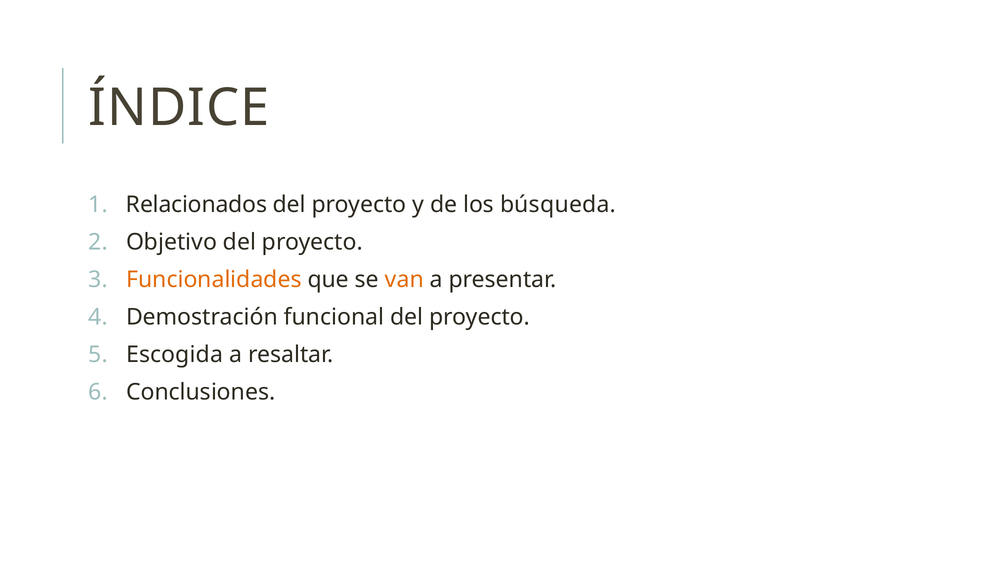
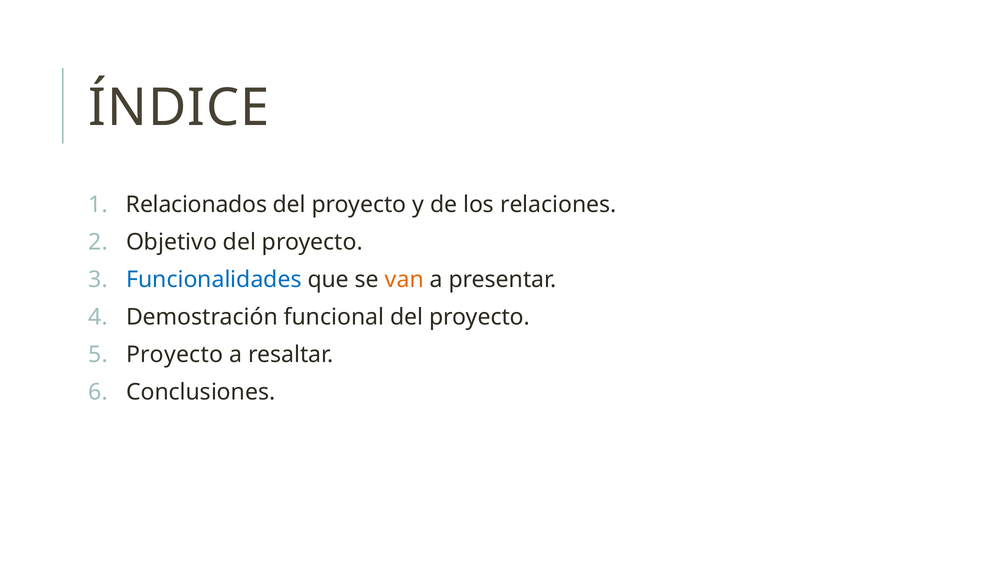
búsqueda: búsqueda -> relaciones
Funcionalidades colour: orange -> blue
Escogida at (175, 355): Escogida -> Proyecto
